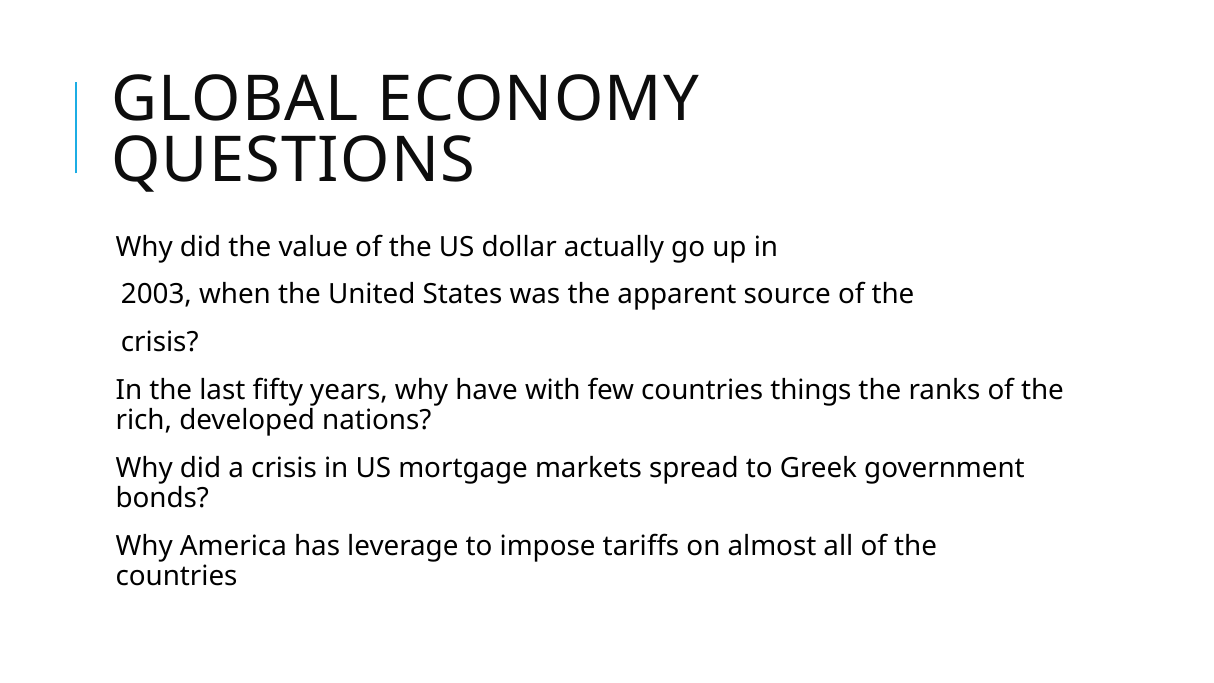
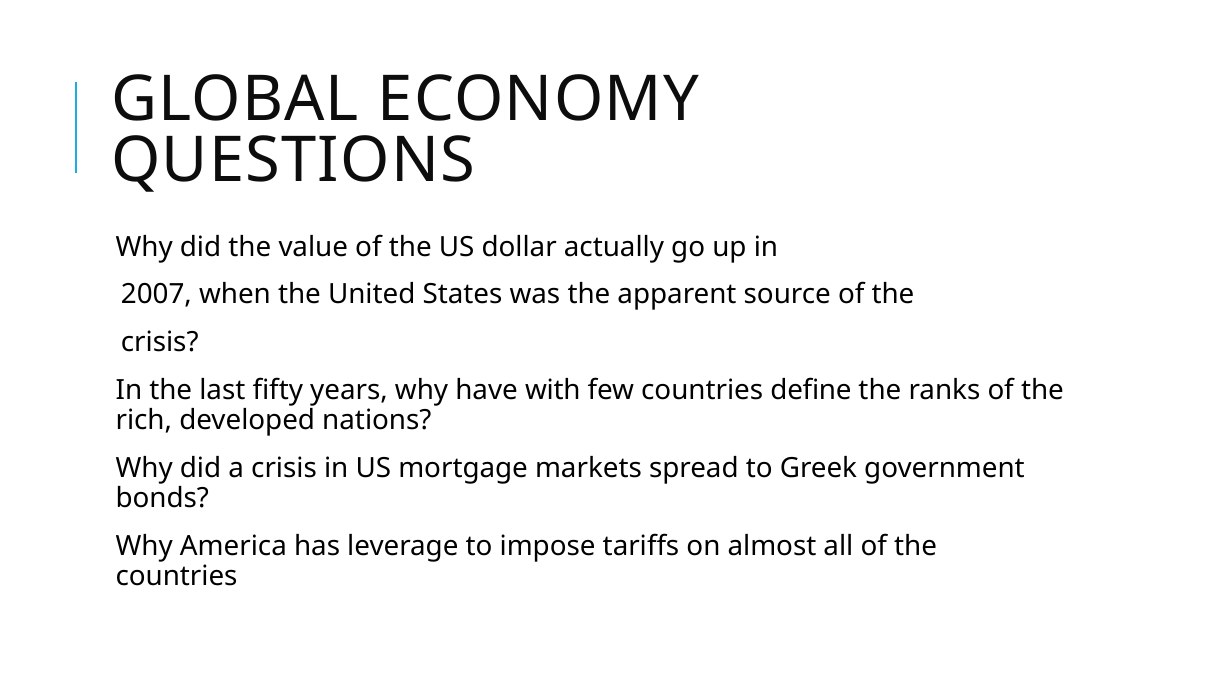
2003: 2003 -> 2007
things: things -> define
